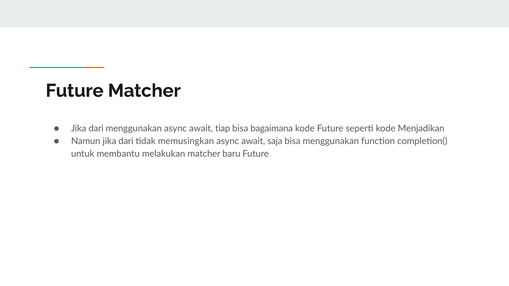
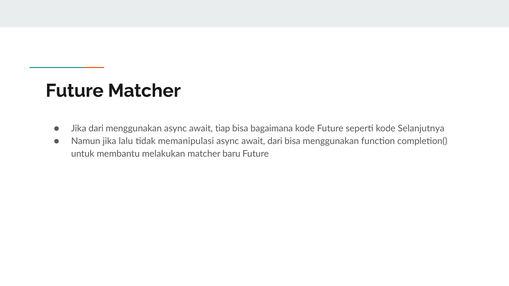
Menjadikan: Menjadikan -> Selanjutnya
Namun jika dari: dari -> lalu
memusingkan: memusingkan -> memanipulasi
await saja: saja -> dari
